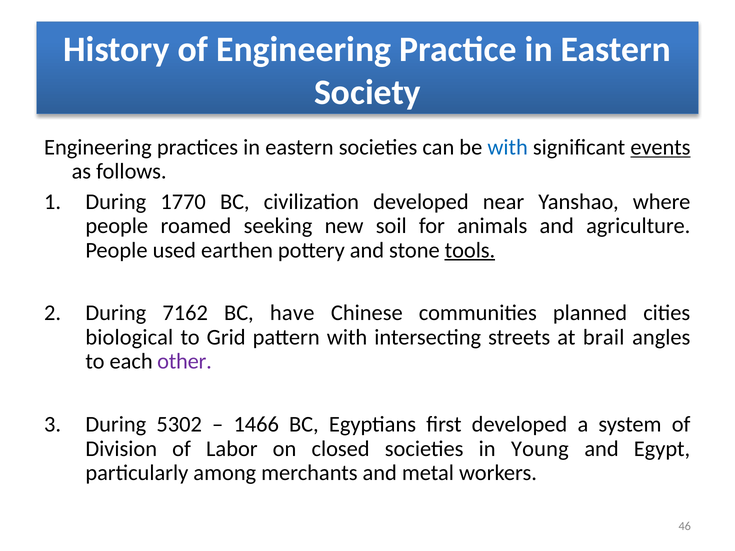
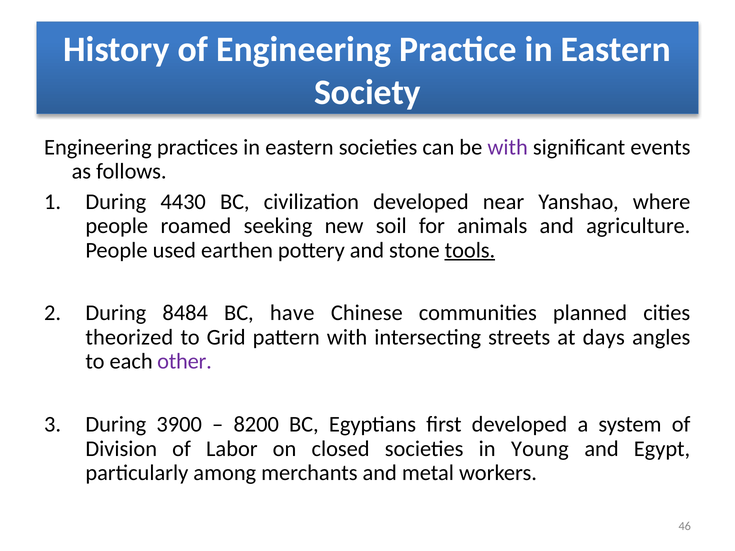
with at (508, 147) colour: blue -> purple
events underline: present -> none
1770: 1770 -> 4430
7162: 7162 -> 8484
biological: biological -> theorized
brail: brail -> days
5302: 5302 -> 3900
1466: 1466 -> 8200
